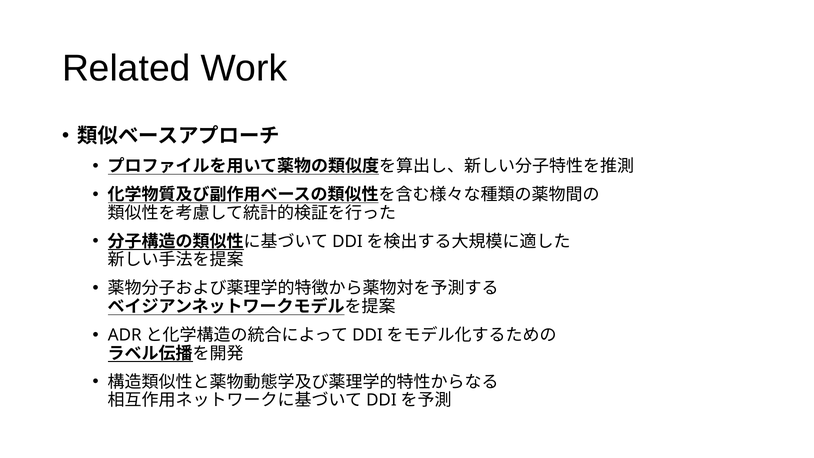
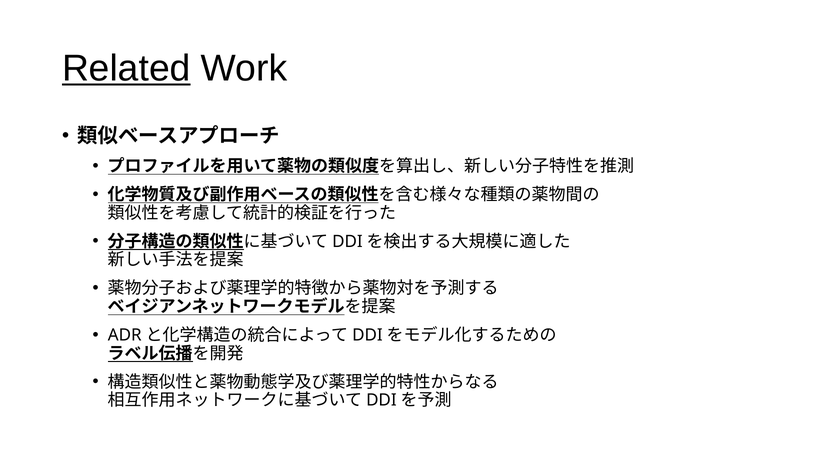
Related underline: none -> present
